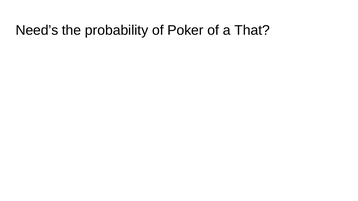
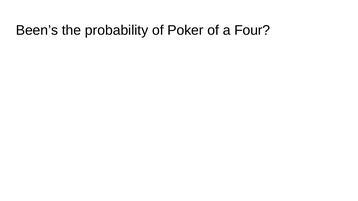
Need’s: Need’s -> Been’s
That: That -> Four
